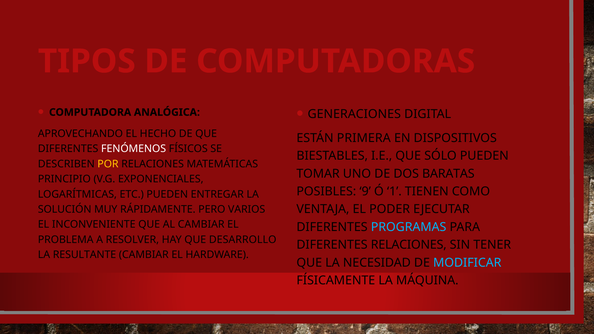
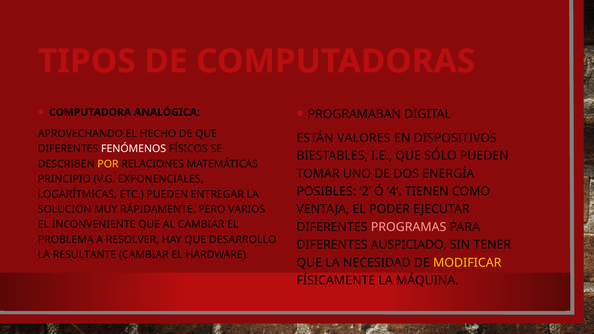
GENERACIONES: GENERACIONES -> PROGRAMABAN
PRIMERA: PRIMERA -> VALORES
BARATAS: BARATAS -> ENERGÍA
9: 9 -> 2
1: 1 -> 4
PROGRAMAS colour: light blue -> pink
DIFERENTES RELACIONES: RELACIONES -> AUSPICIADO
MODIFICAR colour: light blue -> yellow
